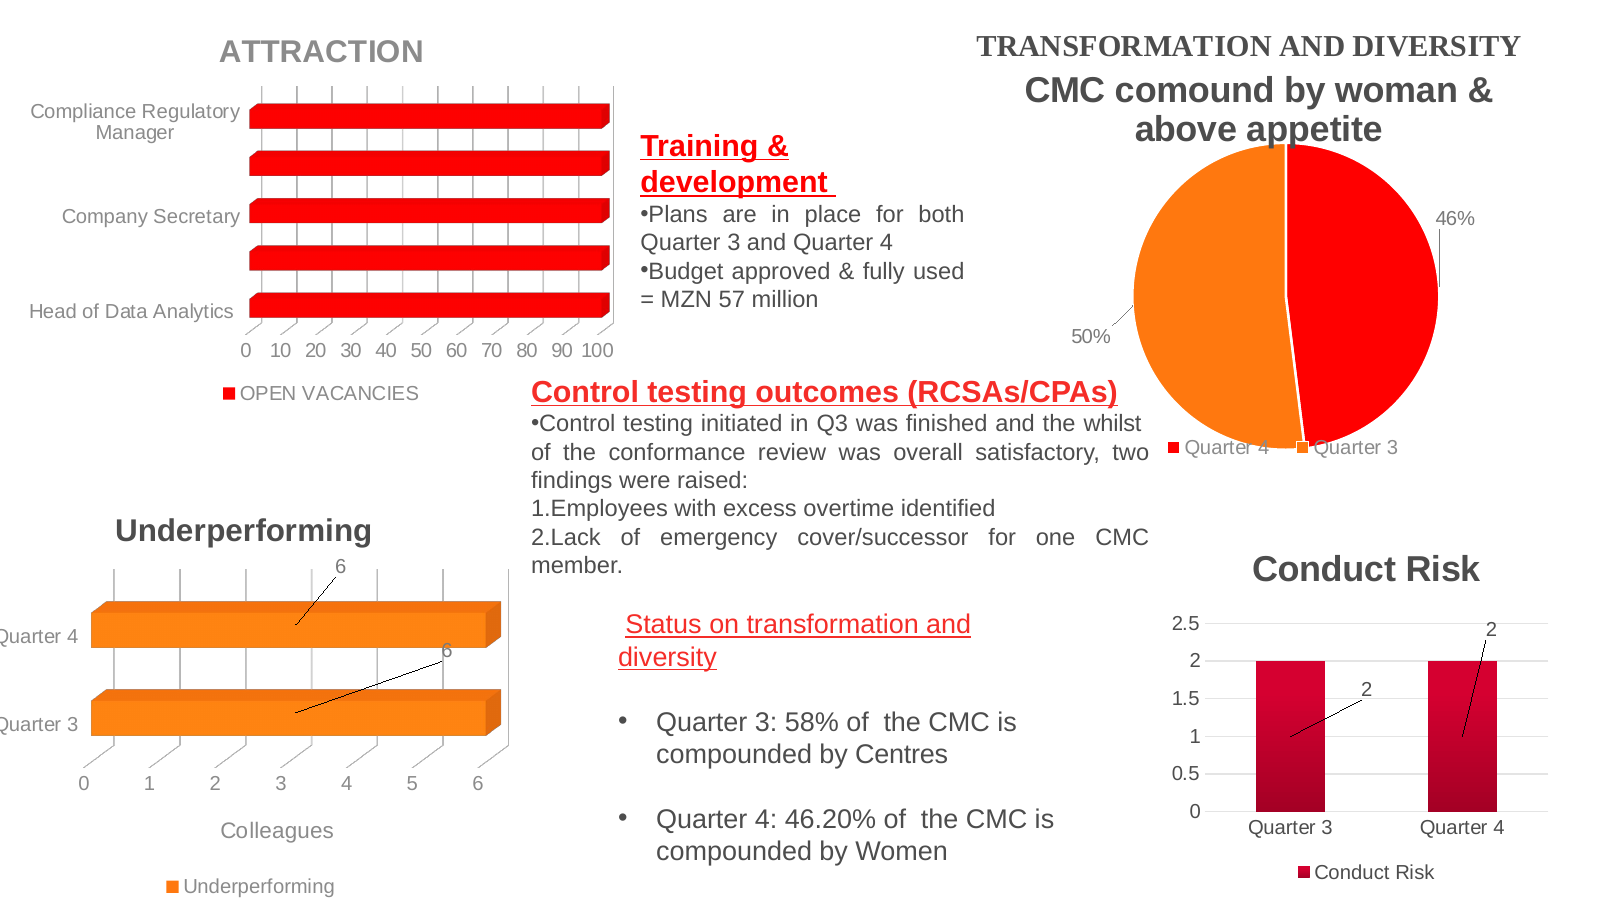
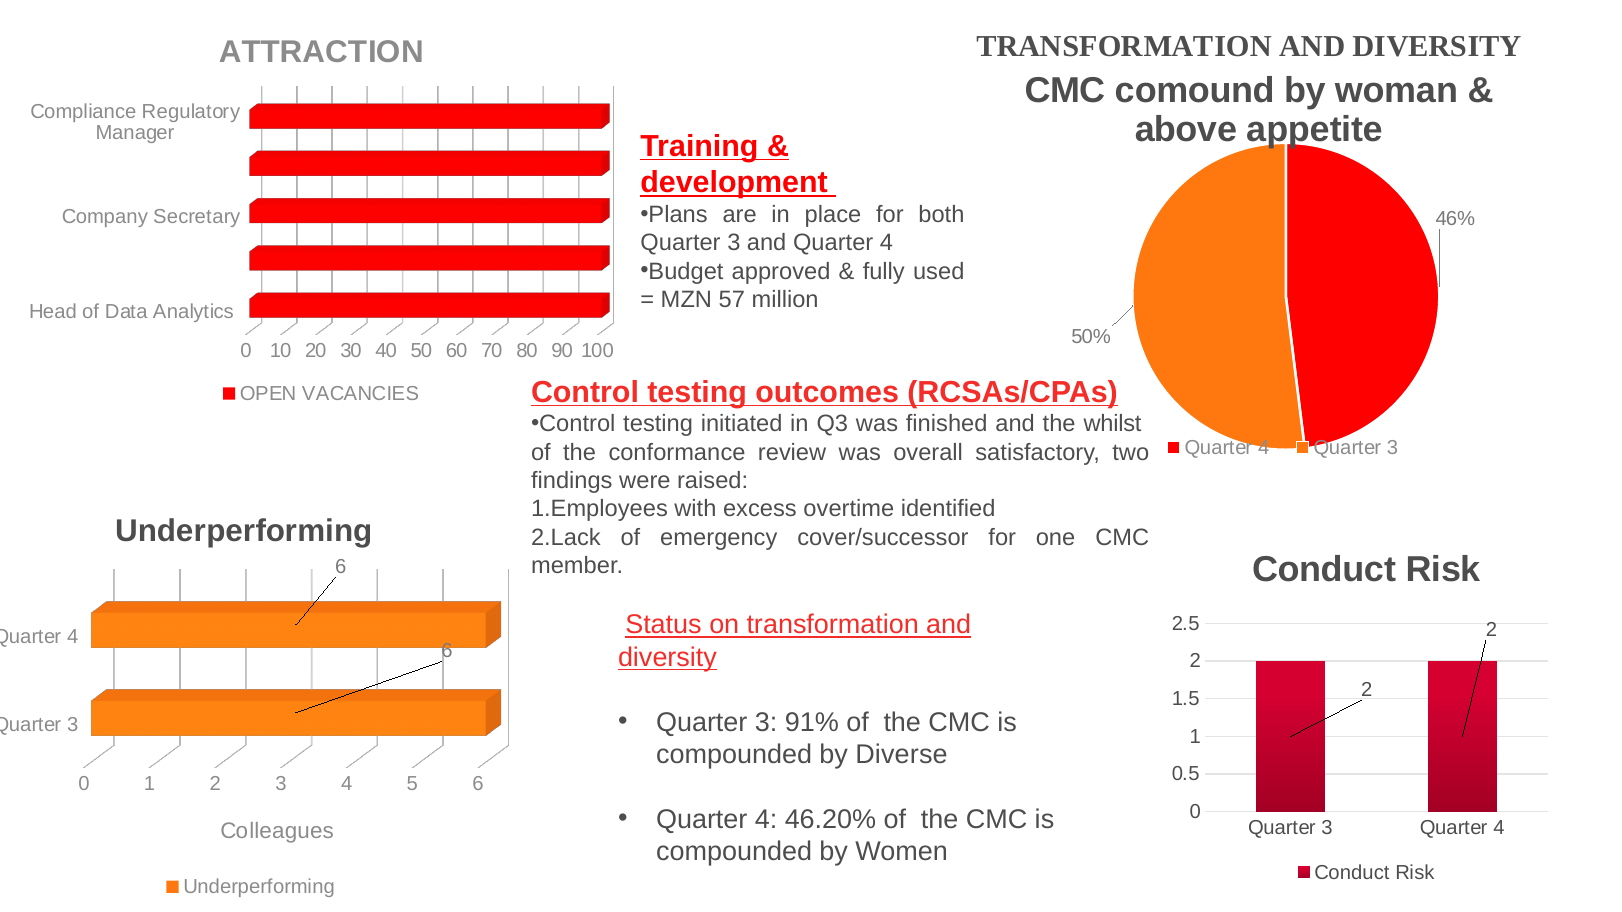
58%: 58% -> 91%
Centres: Centres -> Diverse
